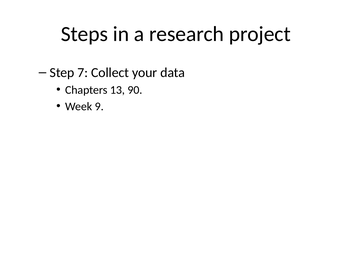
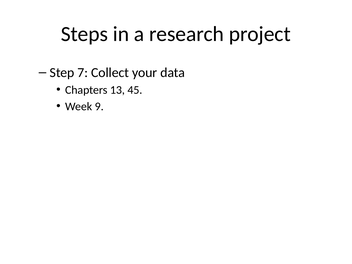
90: 90 -> 45
